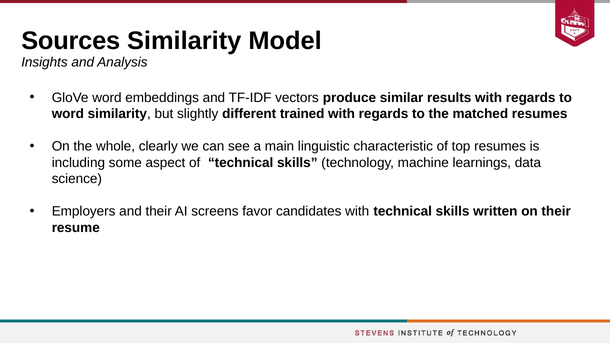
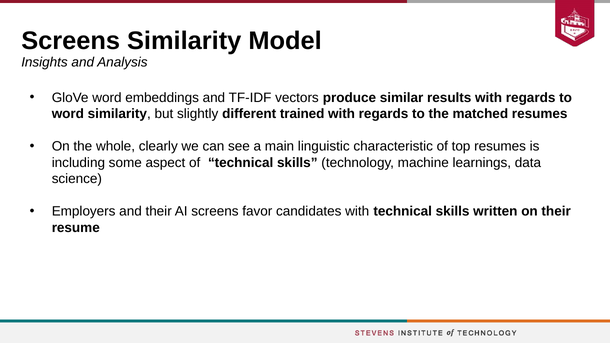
Sources at (71, 41): Sources -> Screens
